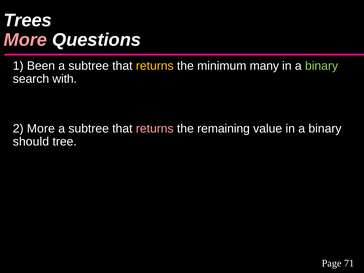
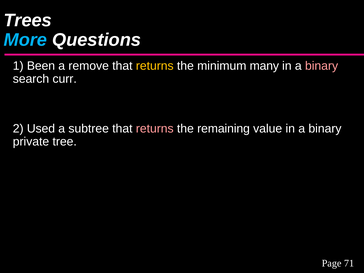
More at (25, 40) colour: pink -> light blue
subtree at (89, 66): subtree -> remove
binary at (322, 66) colour: light green -> pink
with: with -> curr
2 More: More -> Used
should: should -> private
